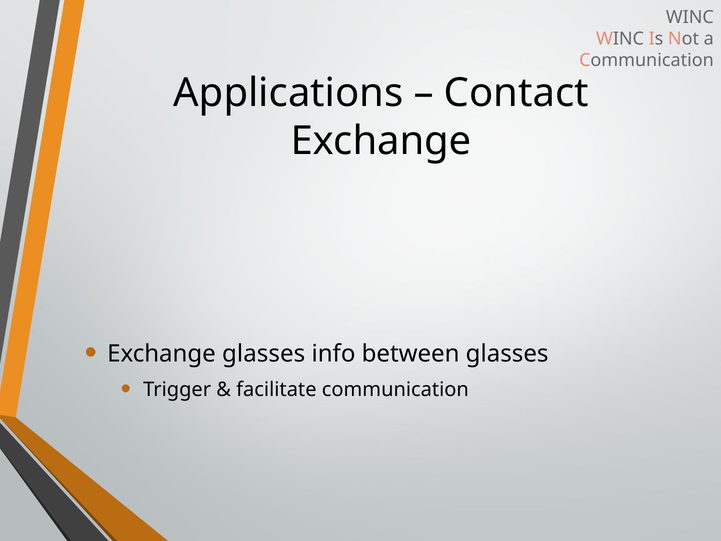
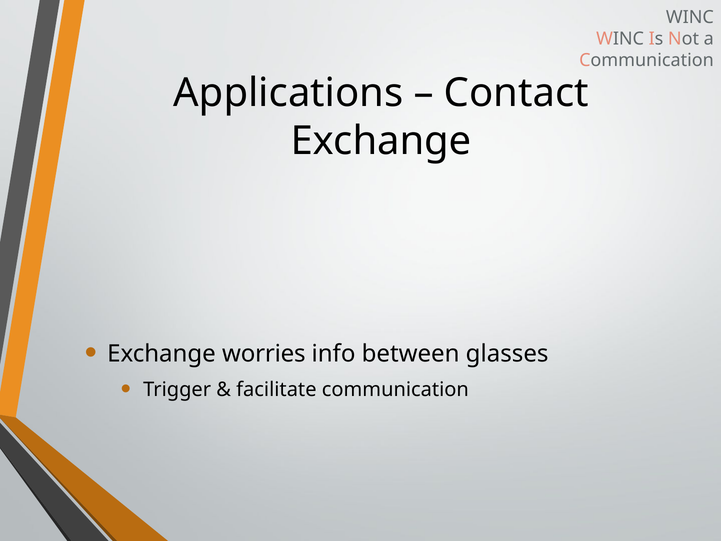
Exchange glasses: glasses -> worries
